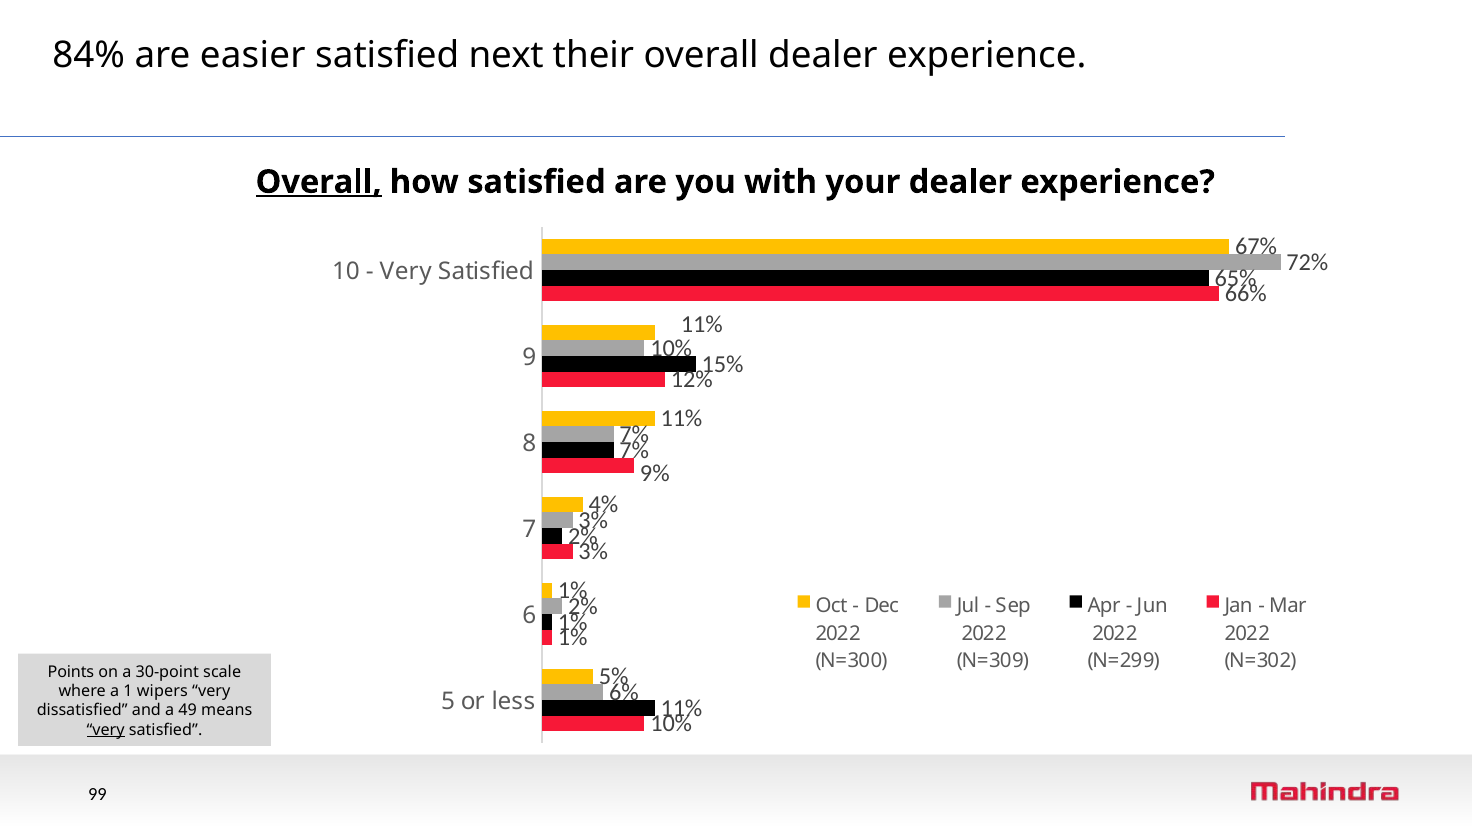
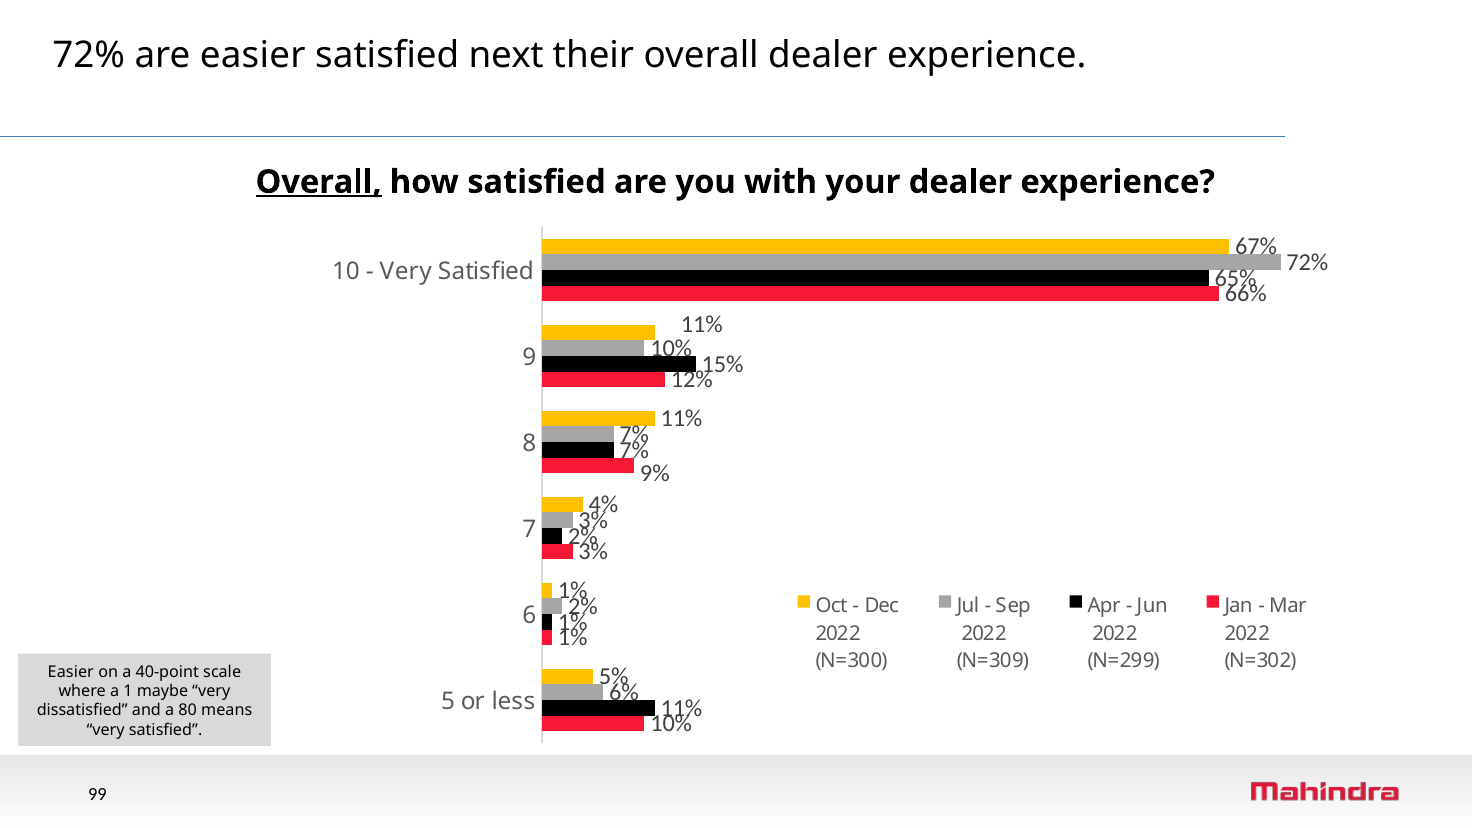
84% at (89, 56): 84% -> 72%
Points at (71, 672): Points -> Easier
30-point: 30-point -> 40-point
wipers: wipers -> maybe
49: 49 -> 80
very at (106, 730) underline: present -> none
